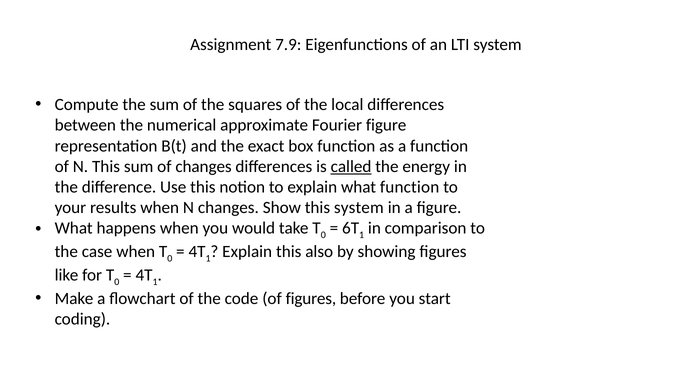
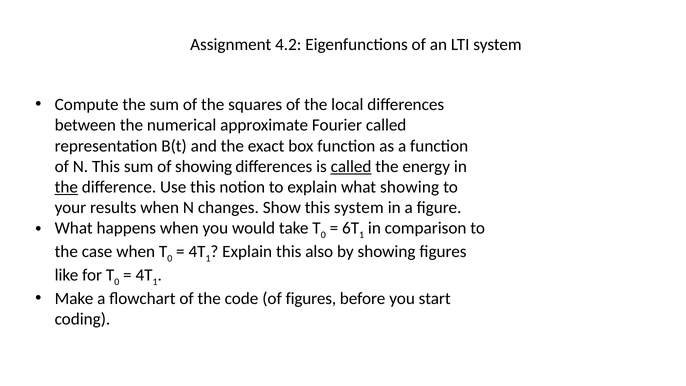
7.9: 7.9 -> 4.2
Fourier figure: figure -> called
of changes: changes -> showing
the at (66, 187) underline: none -> present
what function: function -> showing
